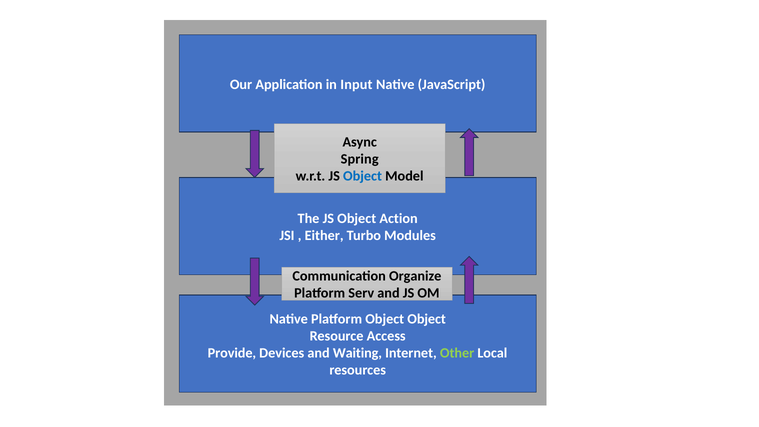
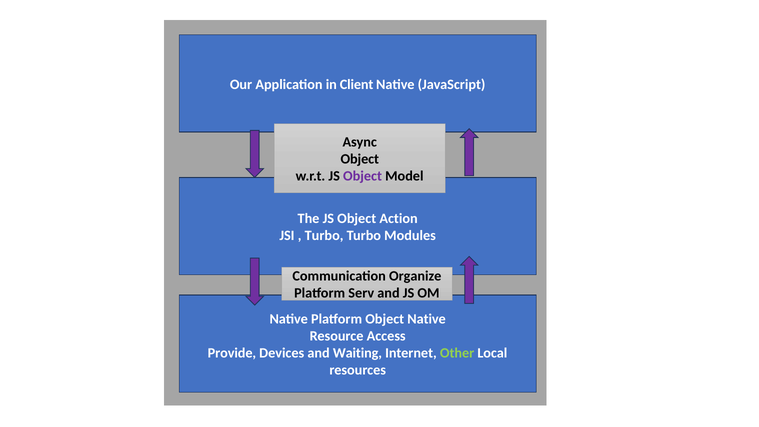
Input: Input -> Client
Spring at (360, 159): Spring -> Object
Object at (363, 176) colour: blue -> purple
Either at (324, 236): Either -> Turbo
Object Object: Object -> Native
